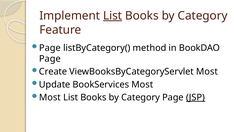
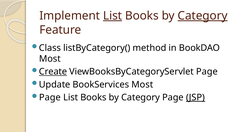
Category at (203, 16) underline: none -> present
Page at (50, 48): Page -> Class
Page at (50, 59): Page -> Most
Create underline: none -> present
ViewBooksByCategoryServlet Most: Most -> Page
Most at (50, 97): Most -> Page
